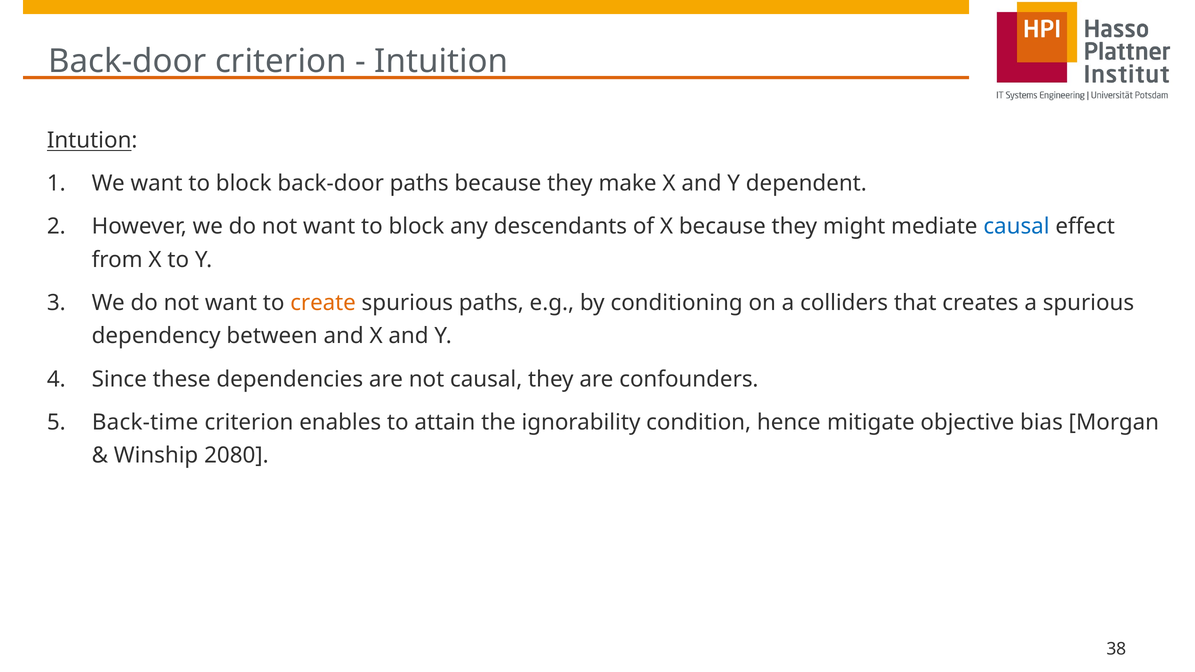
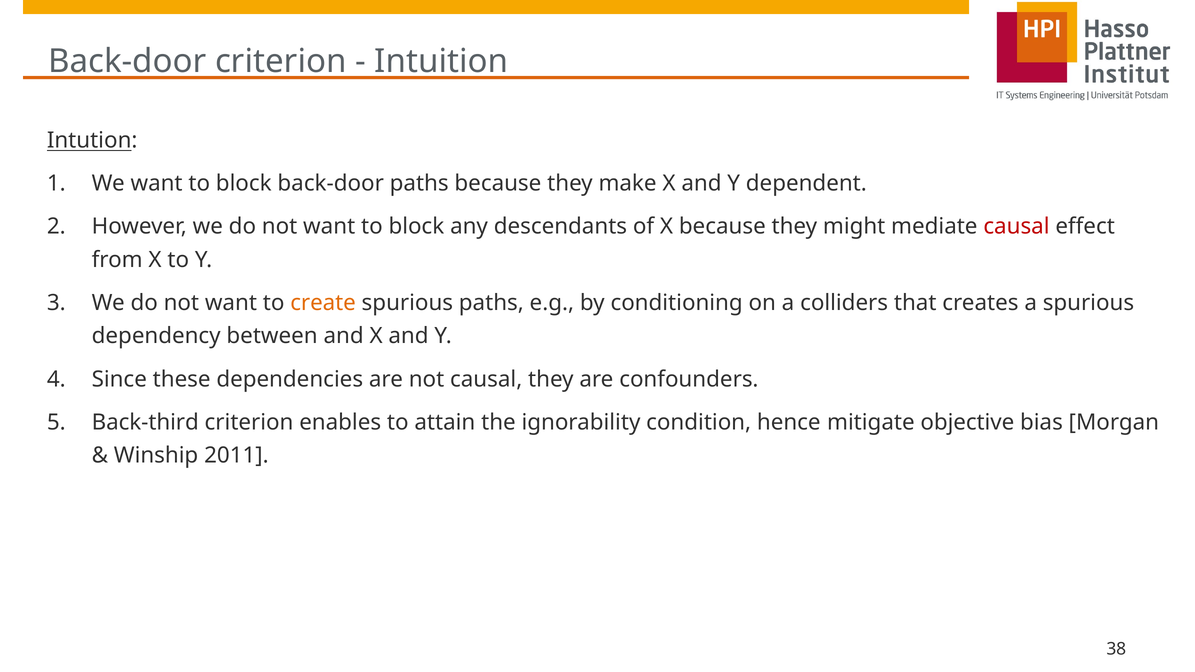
causal at (1016, 227) colour: blue -> red
Back-time: Back-time -> Back-third
2080: 2080 -> 2011
